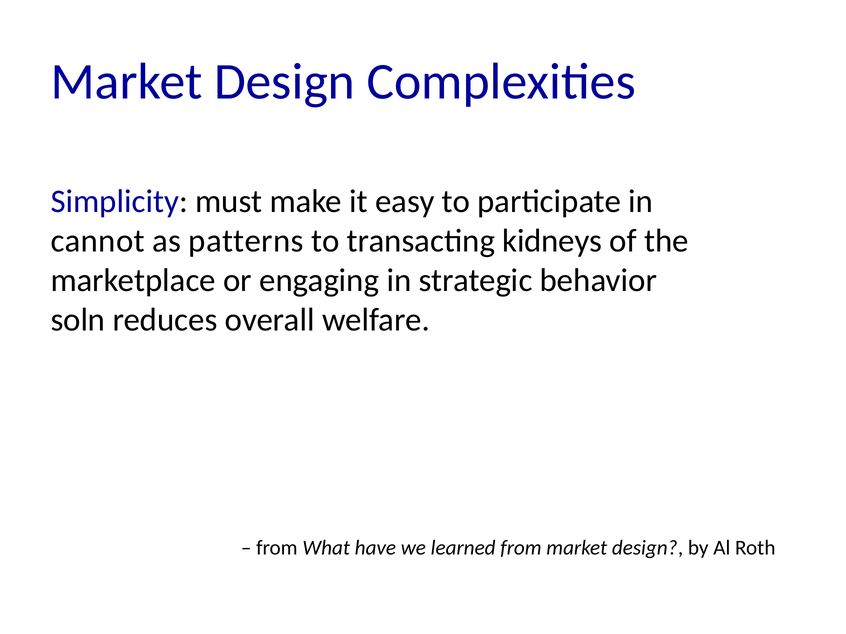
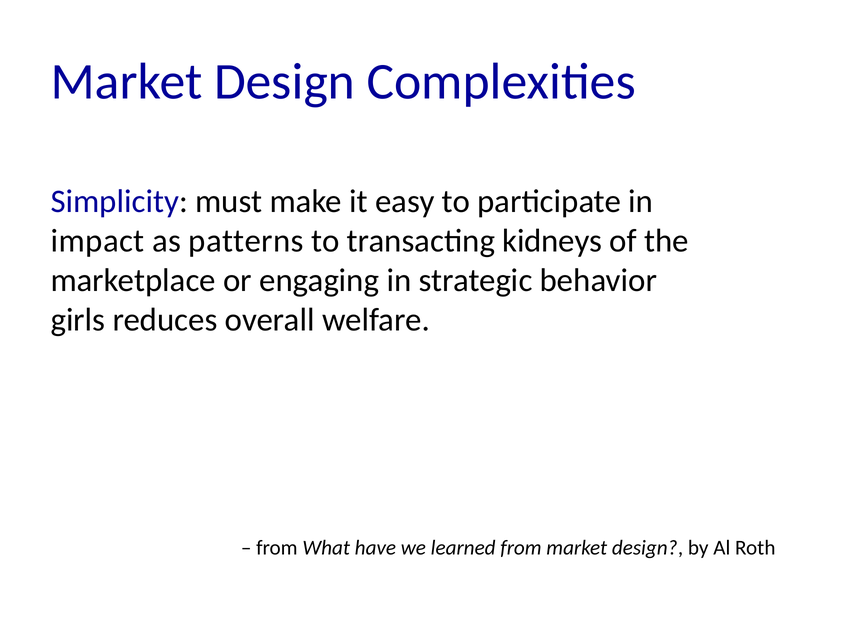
cannot: cannot -> impact
soln: soln -> girls
